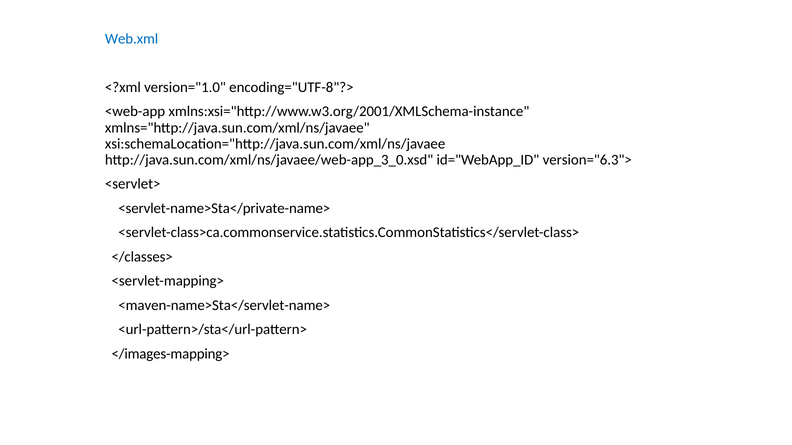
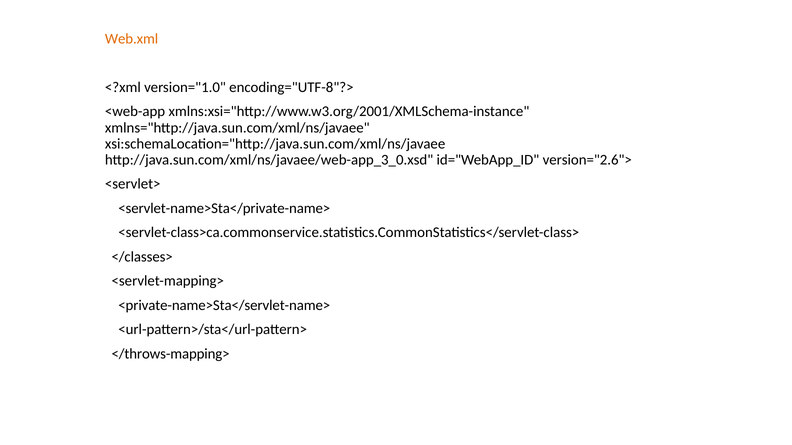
Web.xml colour: blue -> orange
version="6.3">: version="6.3"> -> version="2.6">
<maven-name>Sta</servlet-name>: <maven-name>Sta</servlet-name> -> <private-name>Sta</servlet-name>
</images-mapping>: </images-mapping> -> </throws-mapping>
